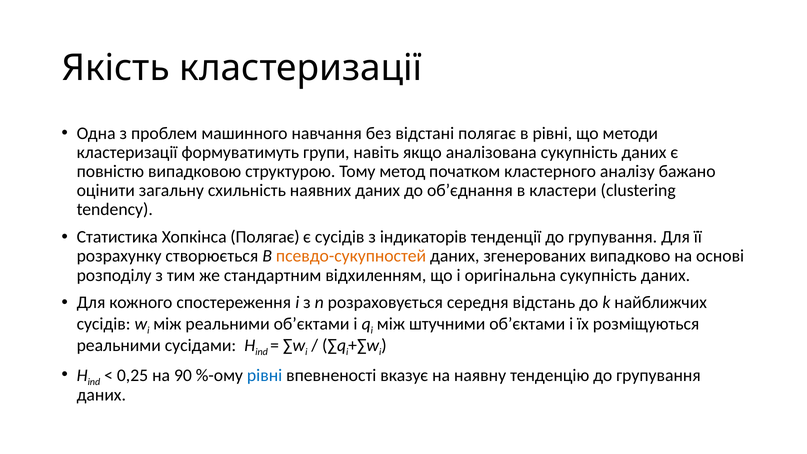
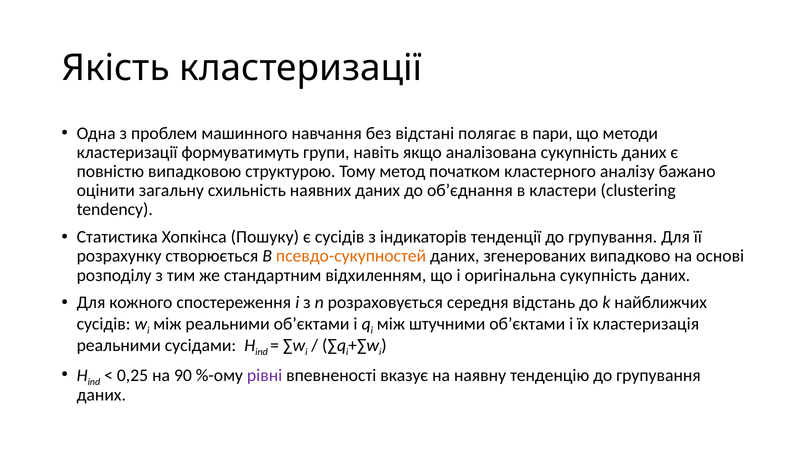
в рівні: рівні -> пари
Хопкінса Полягає: Полягає -> Пошуку
розміщуються: розміщуються -> кластеризація
рівні at (265, 375) colour: blue -> purple
